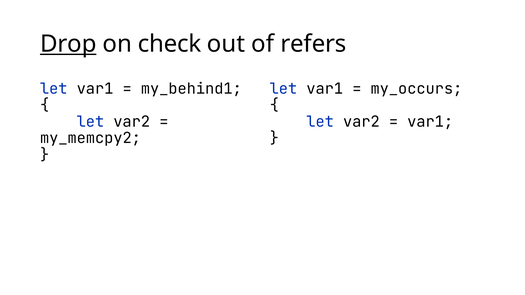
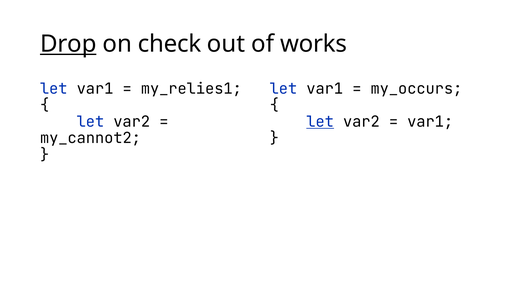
refers: refers -> works
my_behind1: my_behind1 -> my_relies1
let at (320, 122) underline: none -> present
my_memcpy2: my_memcpy2 -> my_cannot2
